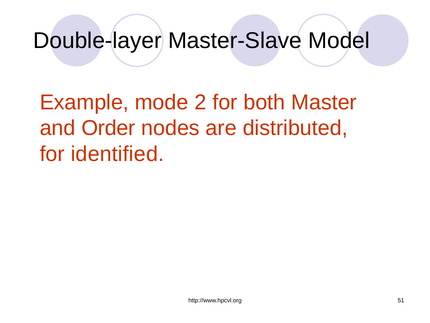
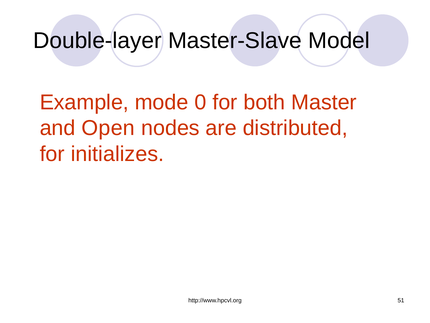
2: 2 -> 0
Order: Order -> Open
identified: identified -> initializes
